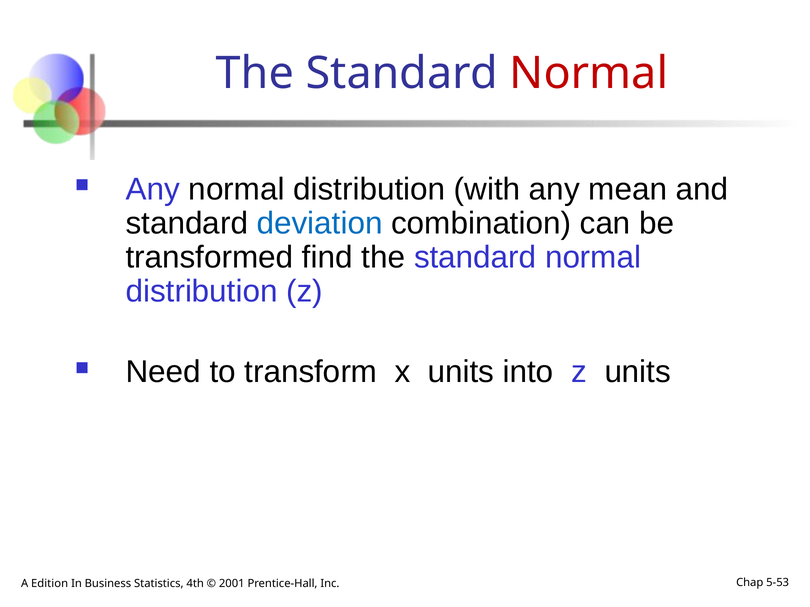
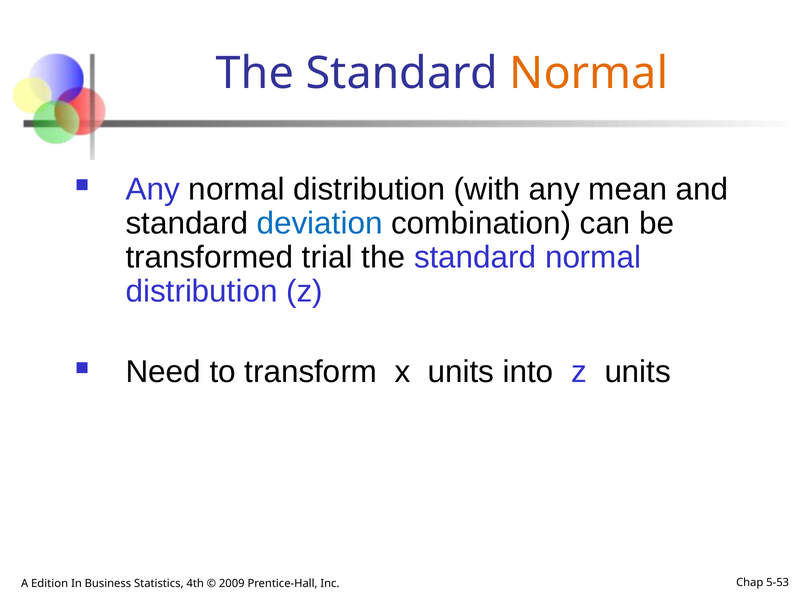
Normal at (589, 74) colour: red -> orange
find: find -> trial
2001: 2001 -> 2009
